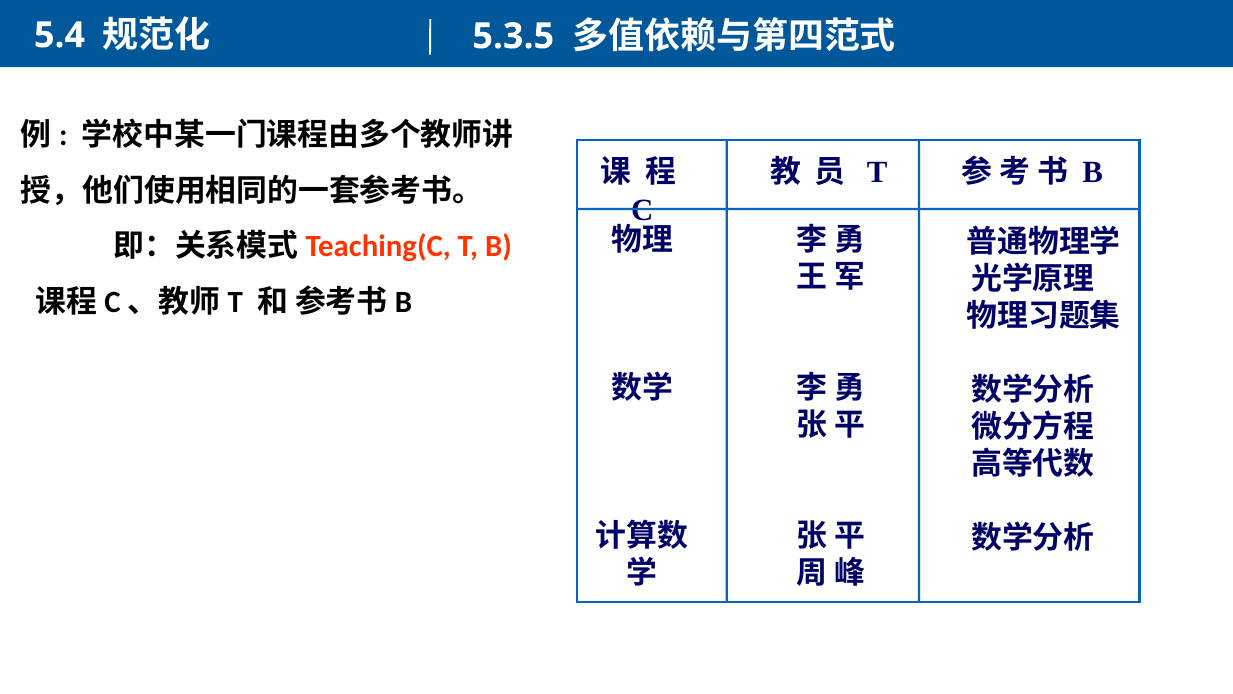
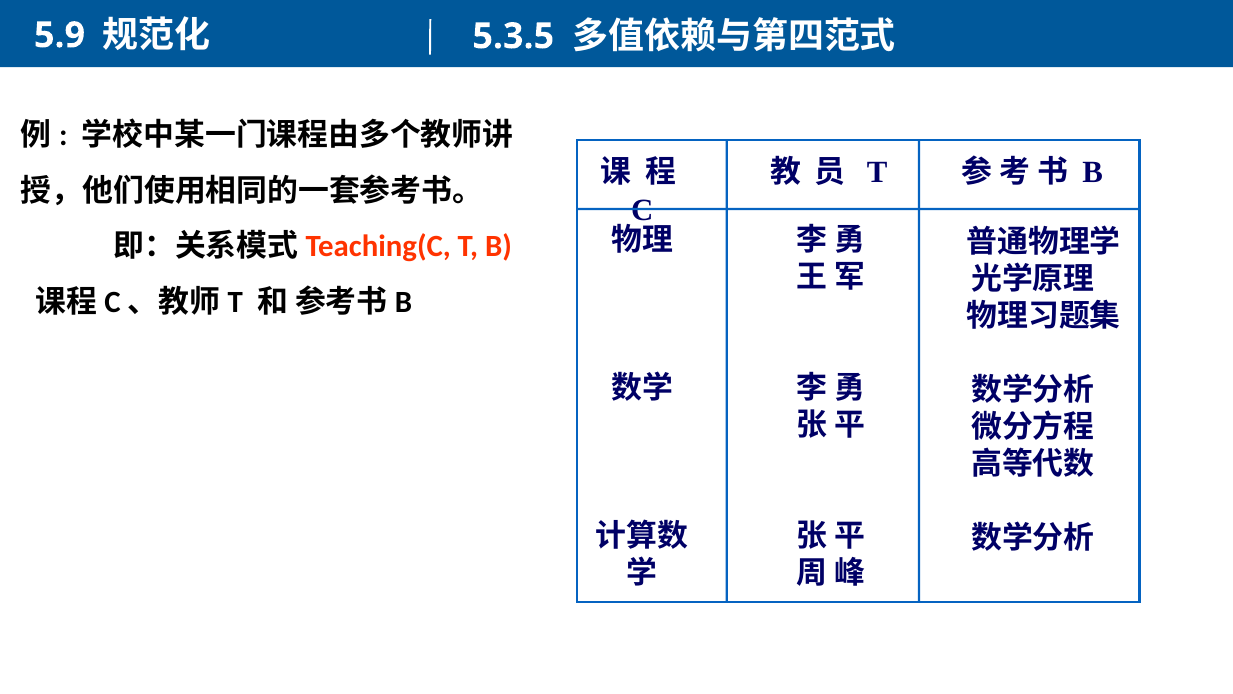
5.4: 5.4 -> 5.9
